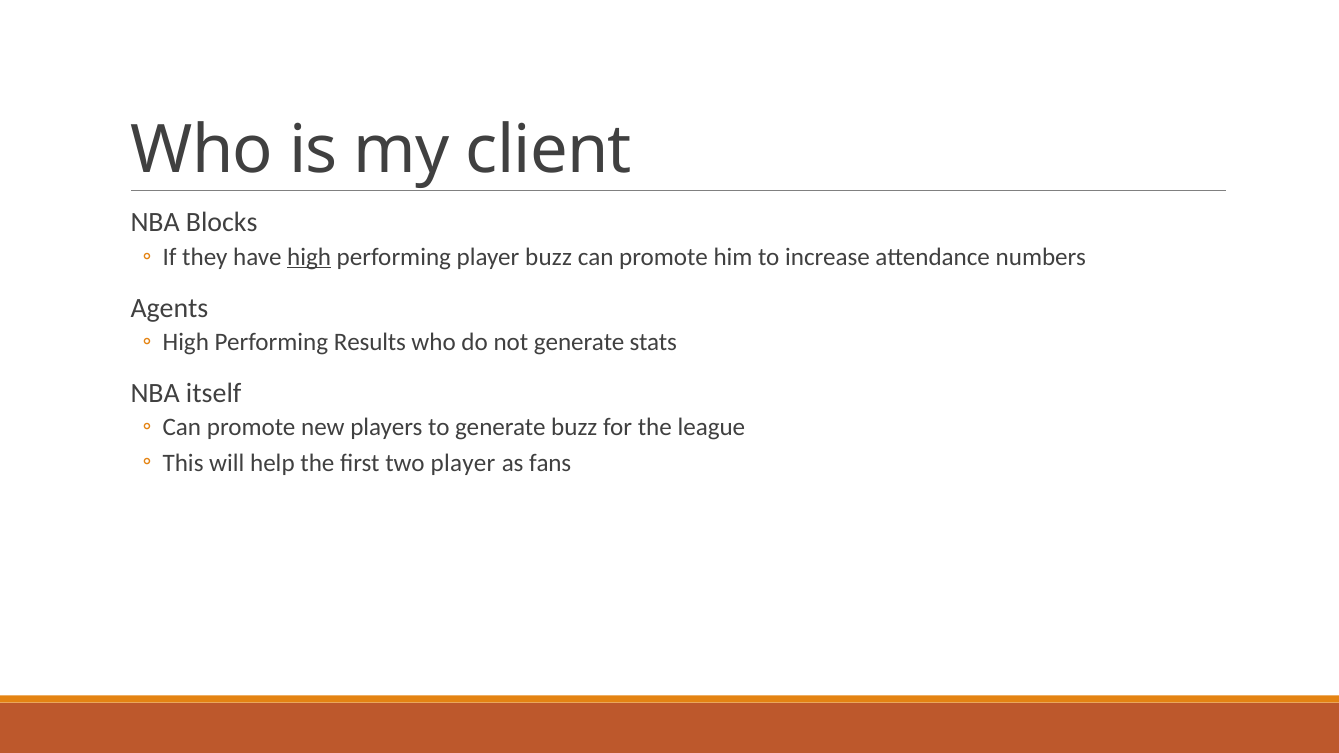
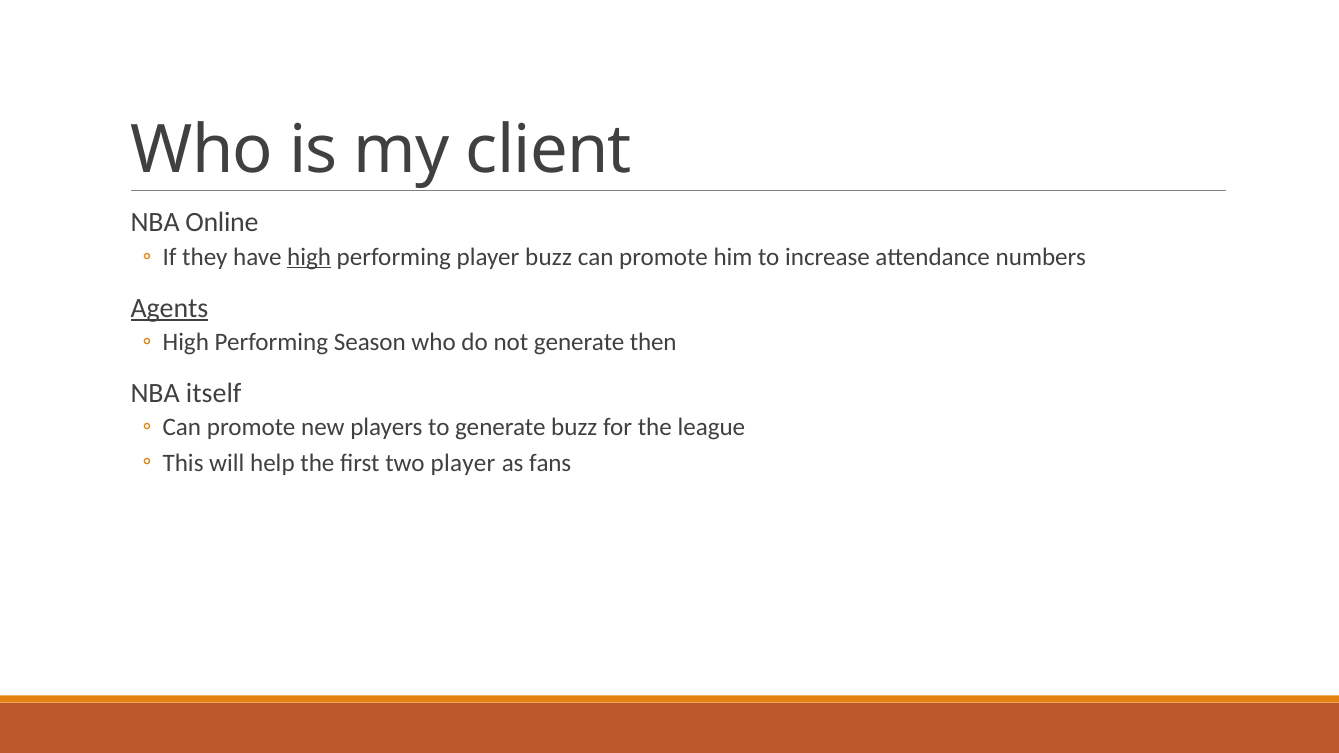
Blocks: Blocks -> Online
Agents underline: none -> present
Results: Results -> Season
stats: stats -> then
